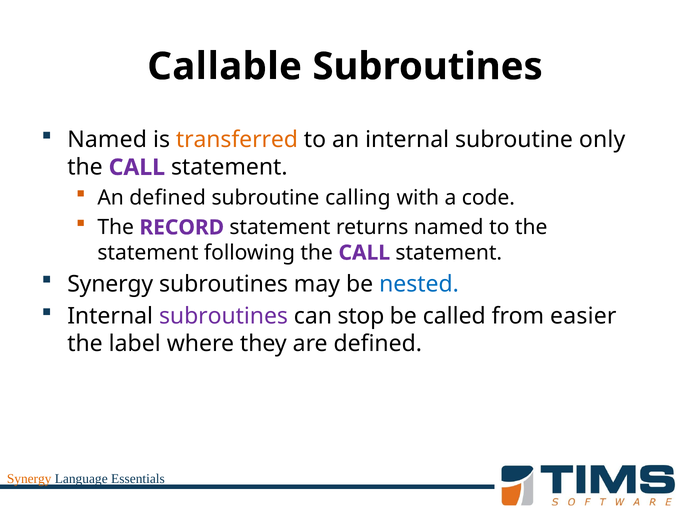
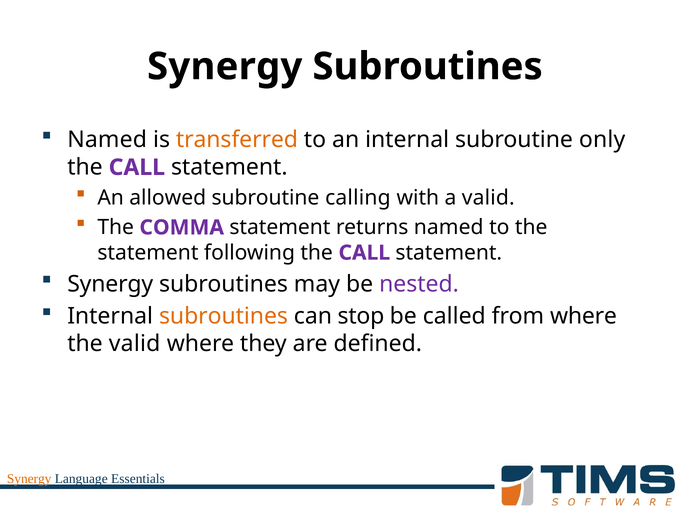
Callable at (225, 67): Callable -> Synergy
An defined: defined -> allowed
a code: code -> valid
RECORD: RECORD -> COMMA
nested colour: blue -> purple
subroutines at (223, 316) colour: purple -> orange
from easier: easier -> where
the label: label -> valid
